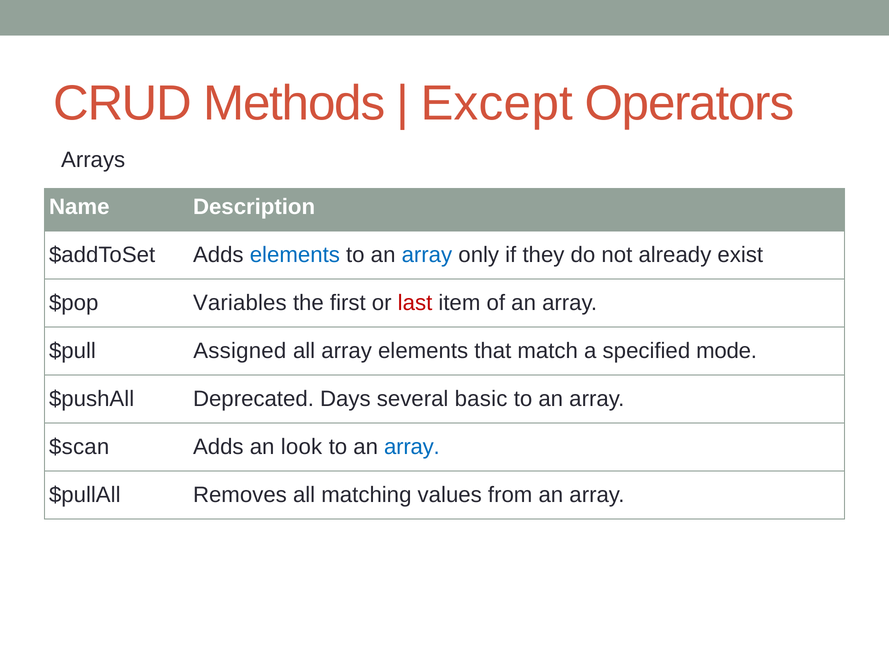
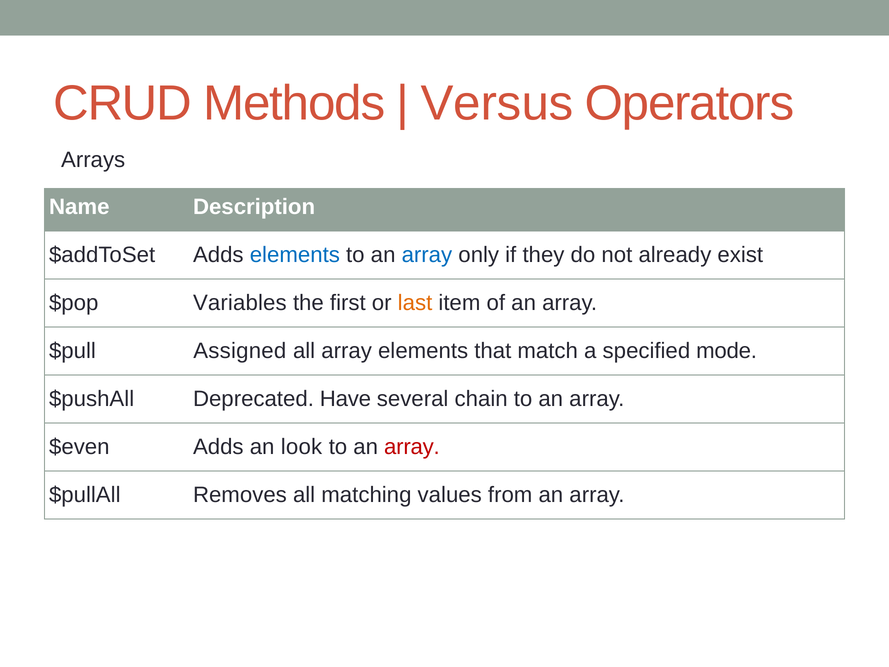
Except: Except -> Versus
last colour: red -> orange
Days: Days -> Have
basic: basic -> chain
$scan: $scan -> $even
array at (412, 447) colour: blue -> red
